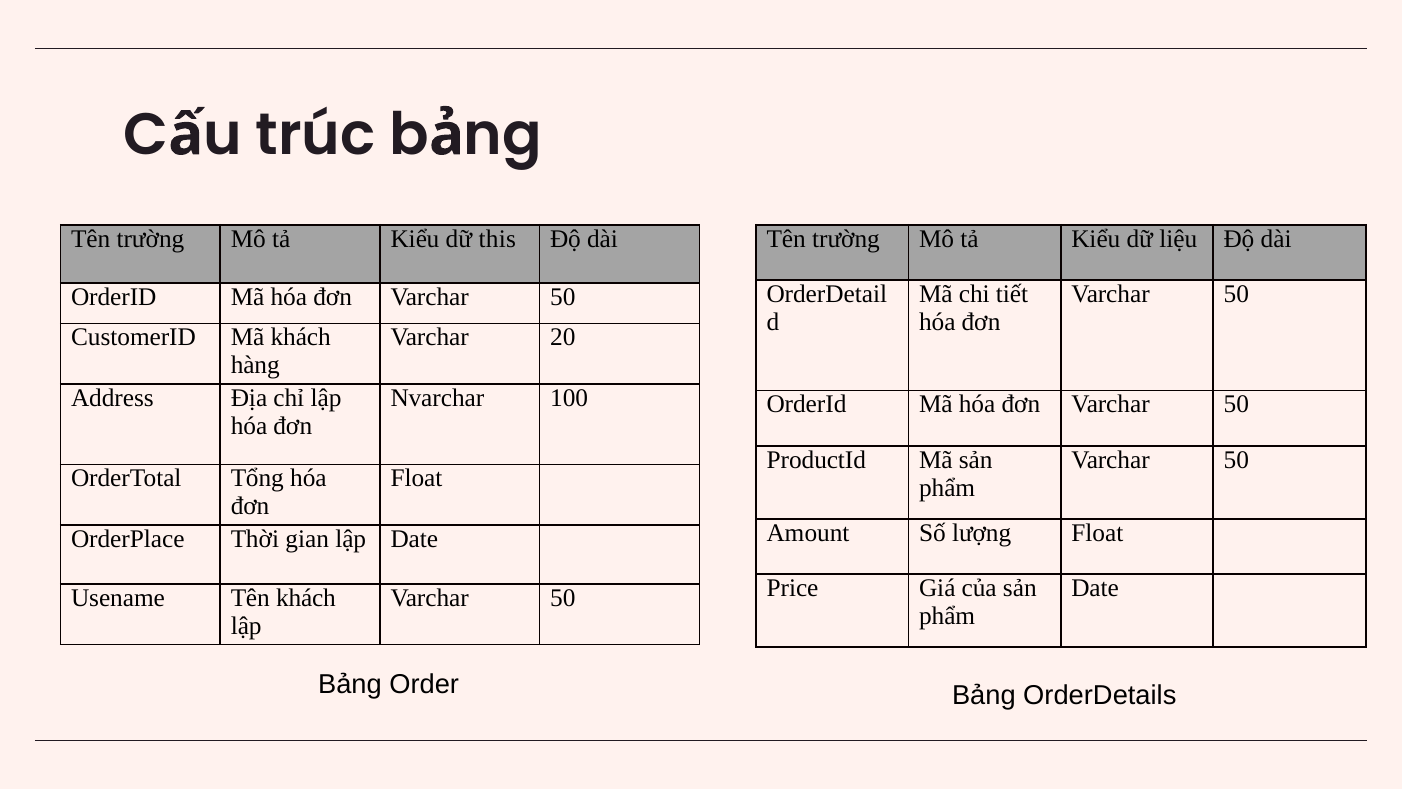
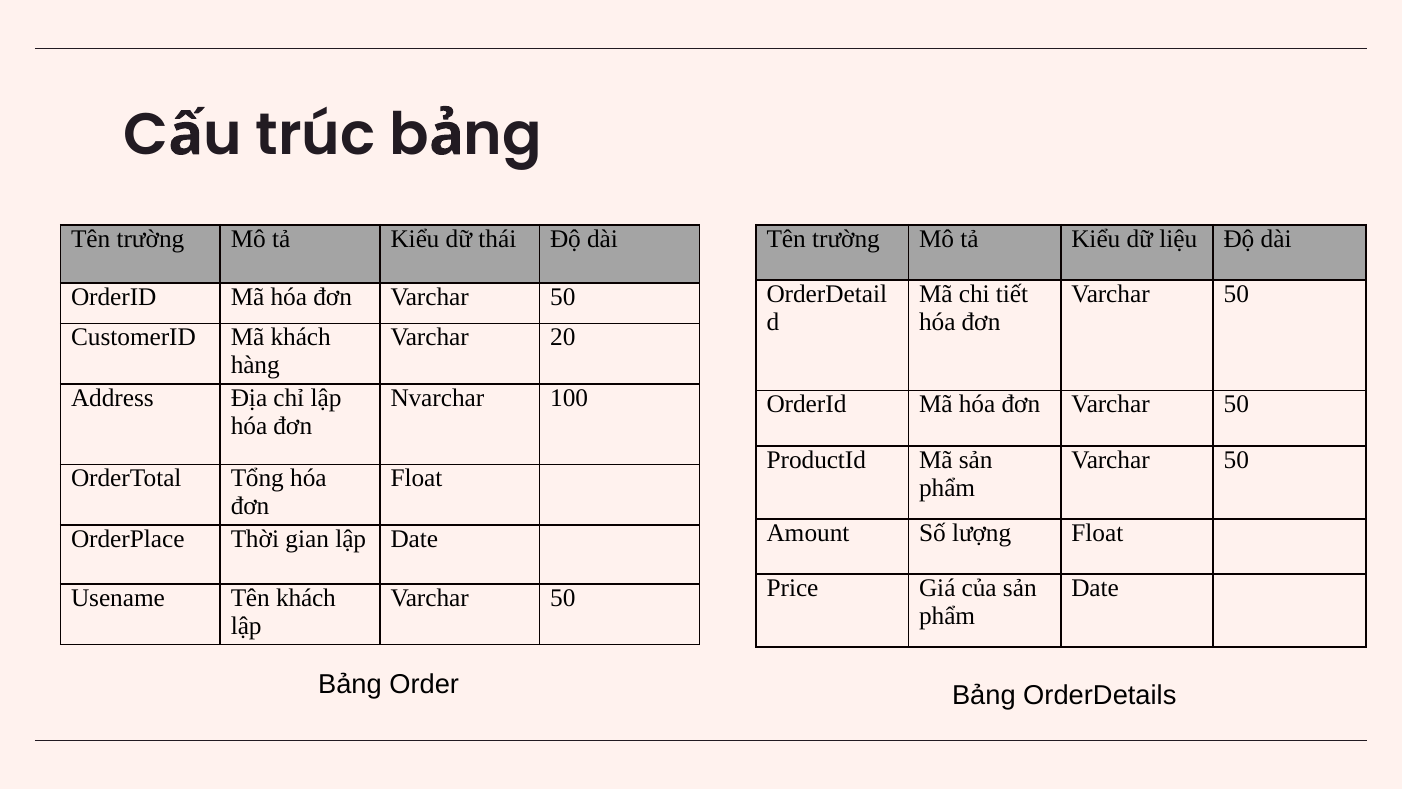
this: this -> thái
